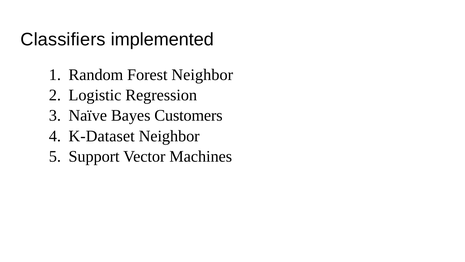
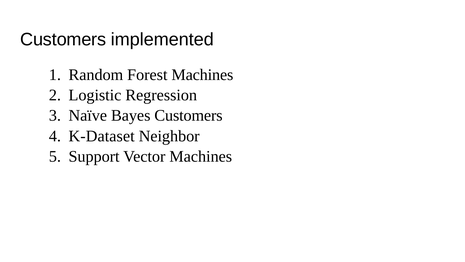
Classifiers at (63, 39): Classifiers -> Customers
Forest Neighbor: Neighbor -> Machines
